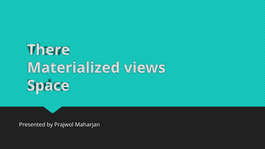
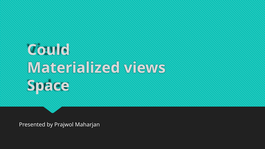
There: There -> Could
